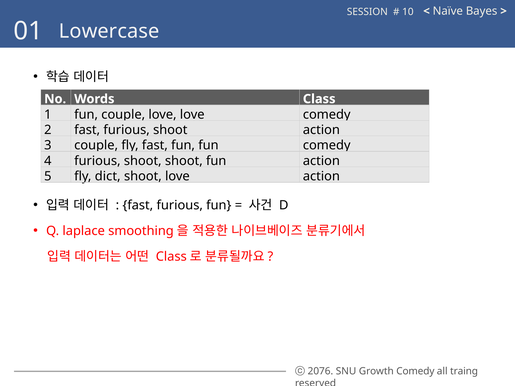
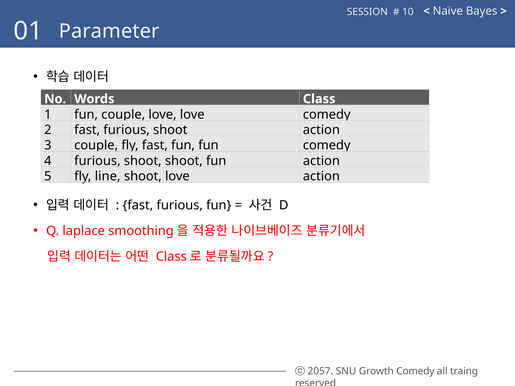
Lowercase: Lowercase -> Parameter
dict: dict -> line
2076: 2076 -> 2057
